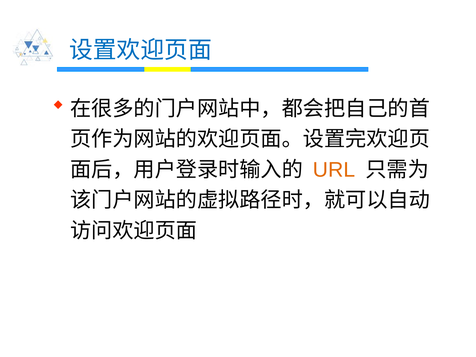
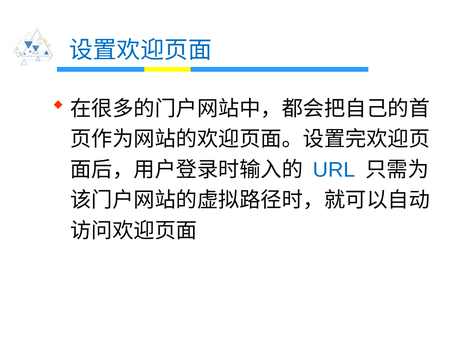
URL colour: orange -> blue
